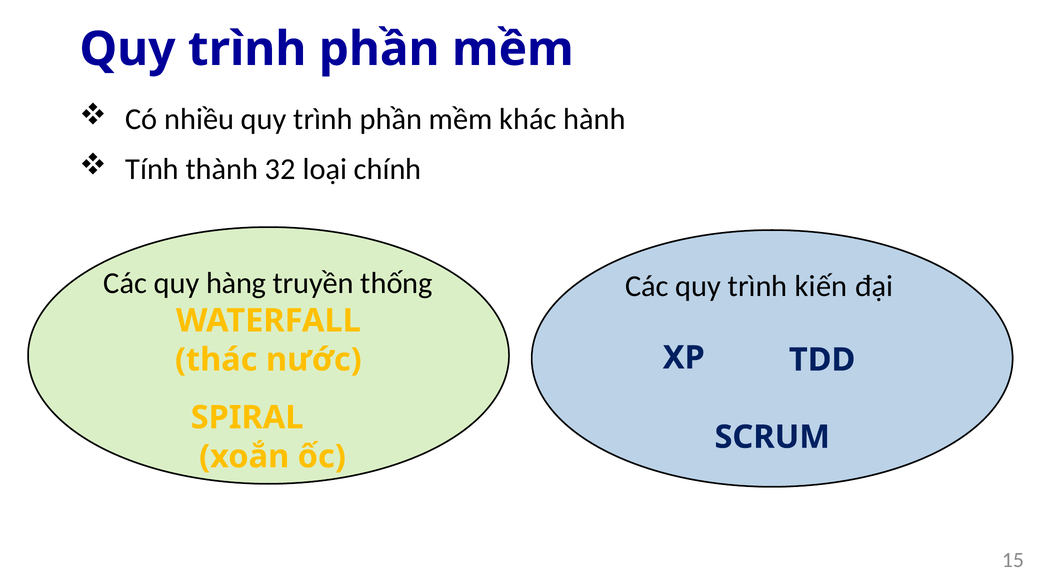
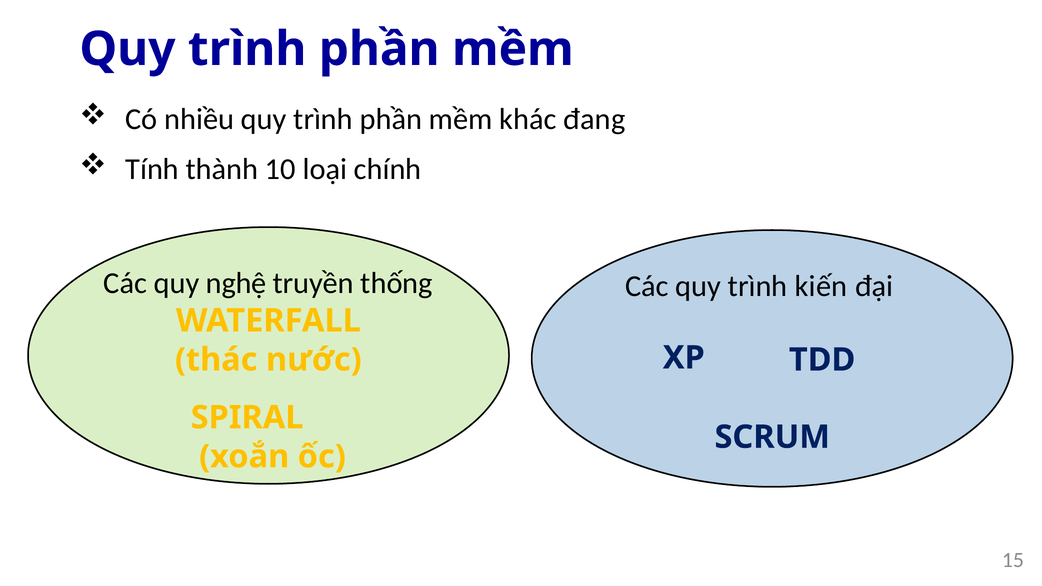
hành: hành -> đang
32: 32 -> 10
hàng: hàng -> nghệ
